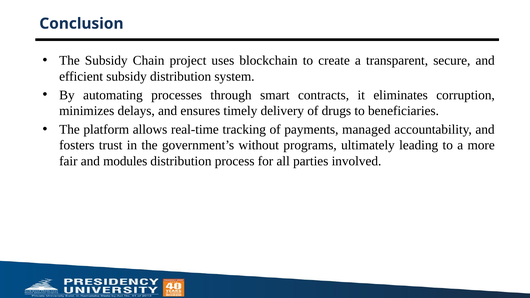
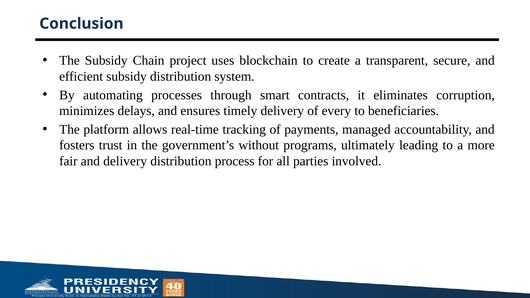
drugs: drugs -> every
and modules: modules -> delivery
